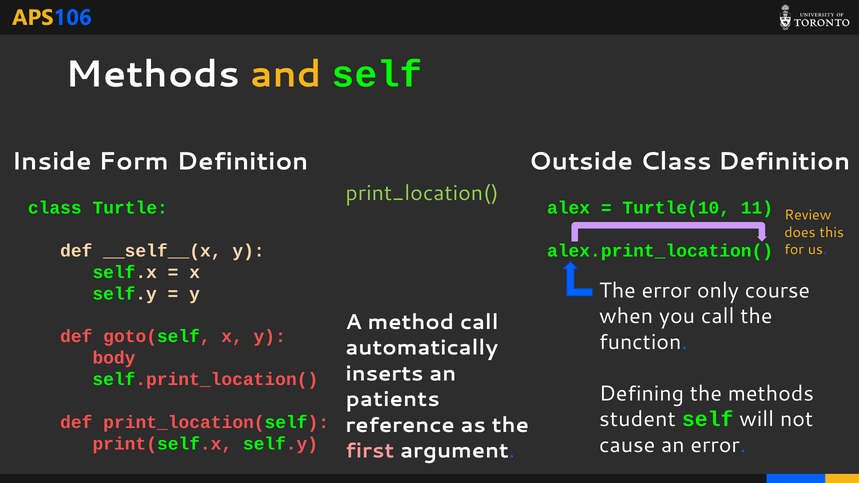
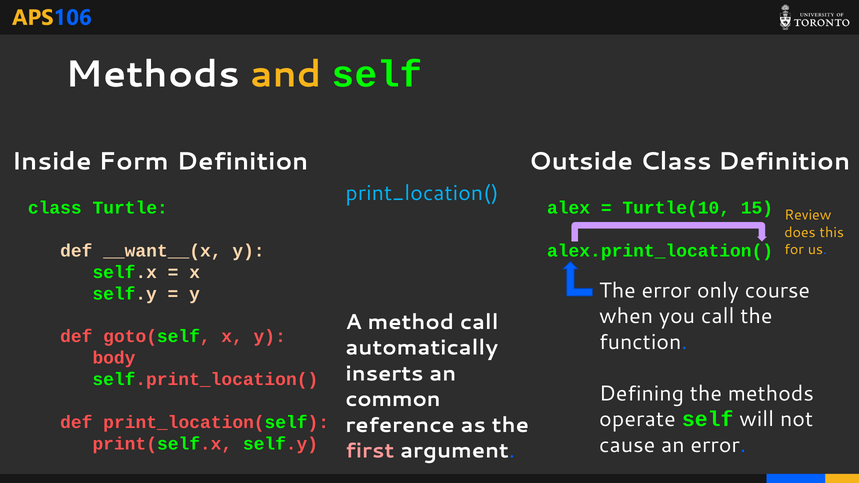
print_location( colour: light green -> light blue
11: 11 -> 15
__self__(x: __self__(x -> __want__(x
patients: patients -> common
student: student -> operate
